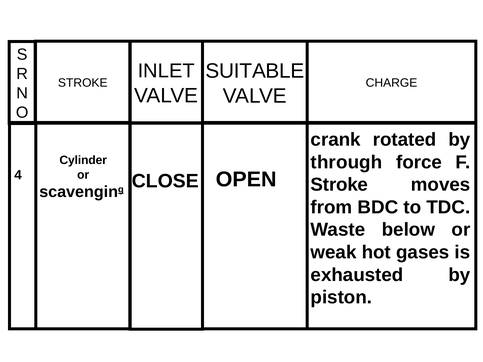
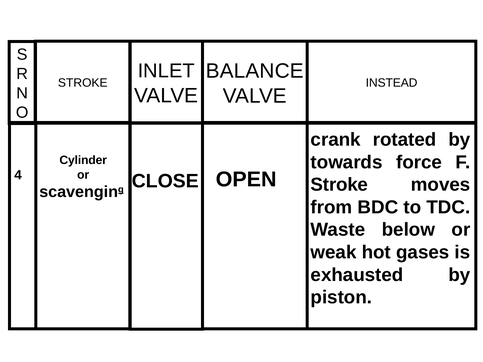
SUITABLE: SUITABLE -> BALANCE
CHARGE: CHARGE -> INSTEAD
through: through -> towards
